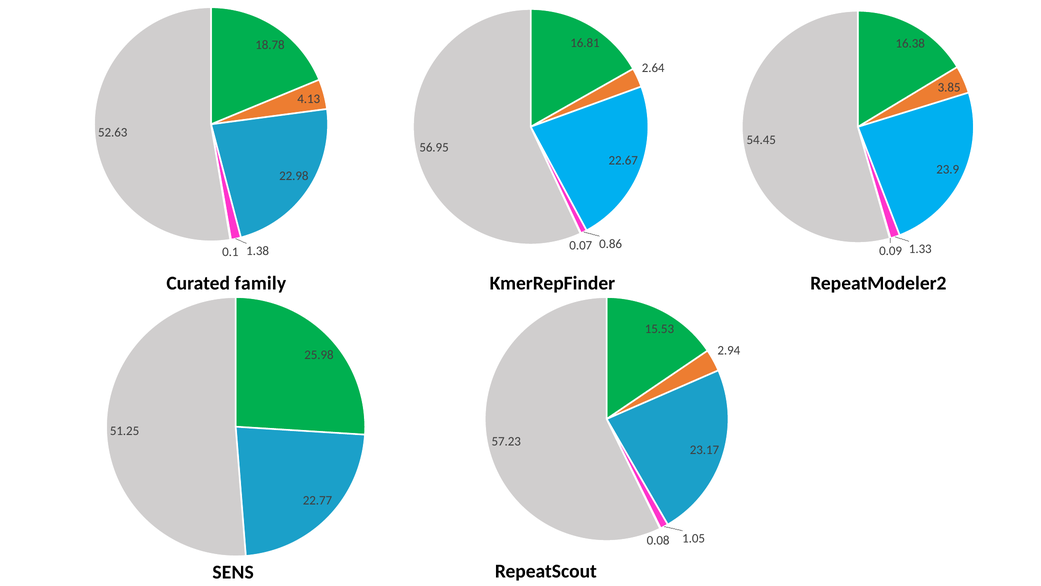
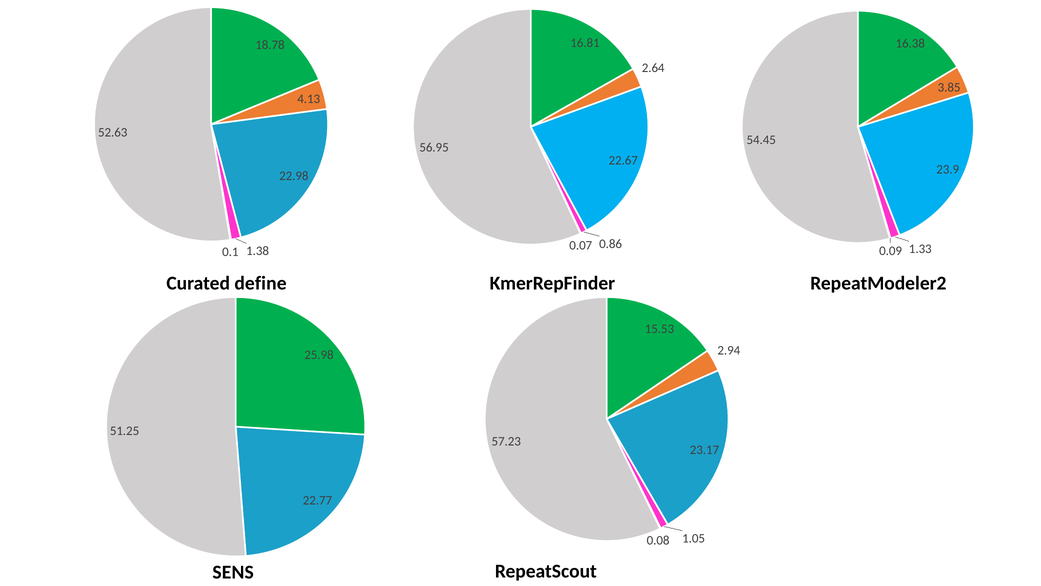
family: family -> define
